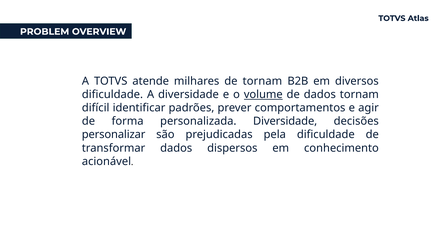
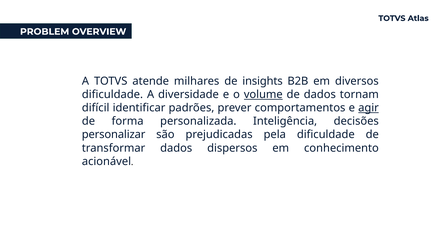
de tornam: tornam -> insights
agir underline: none -> present
personalizada Diversidade: Diversidade -> Inteligência
